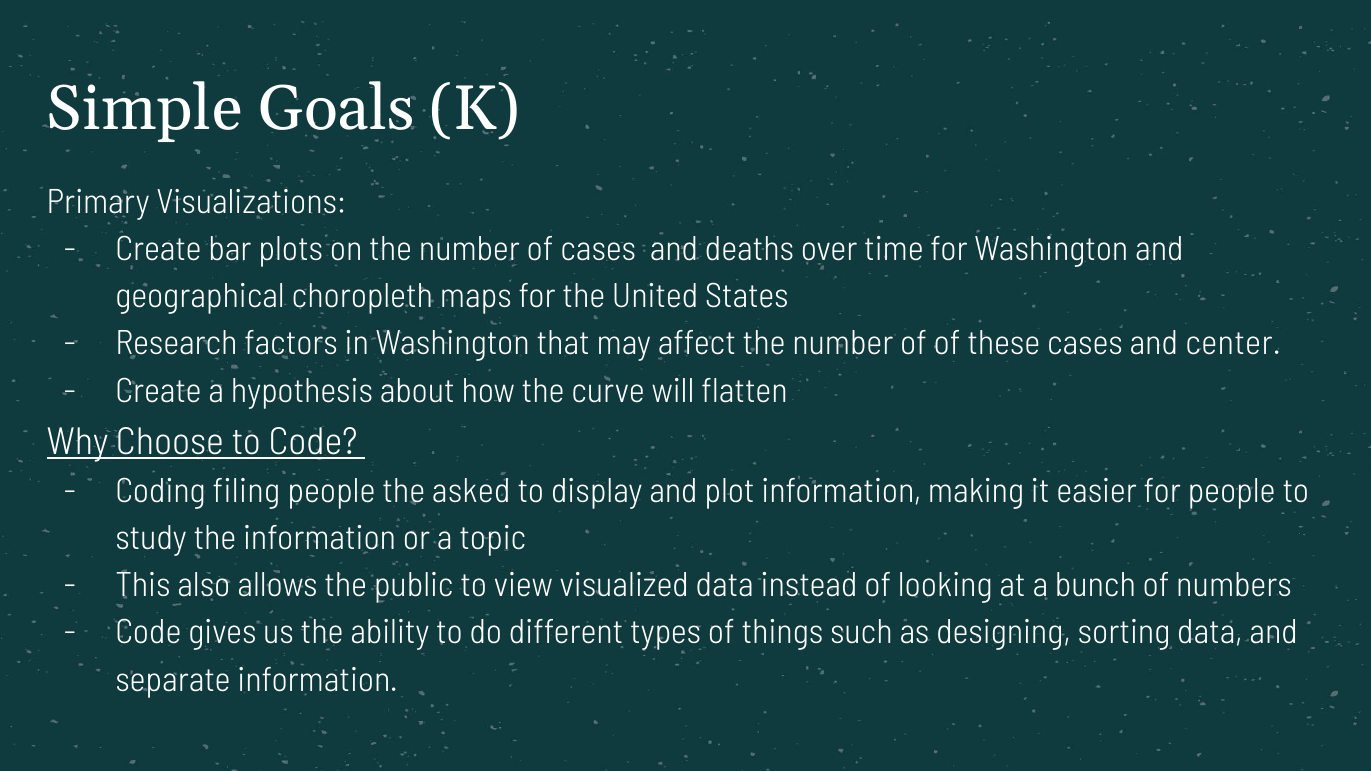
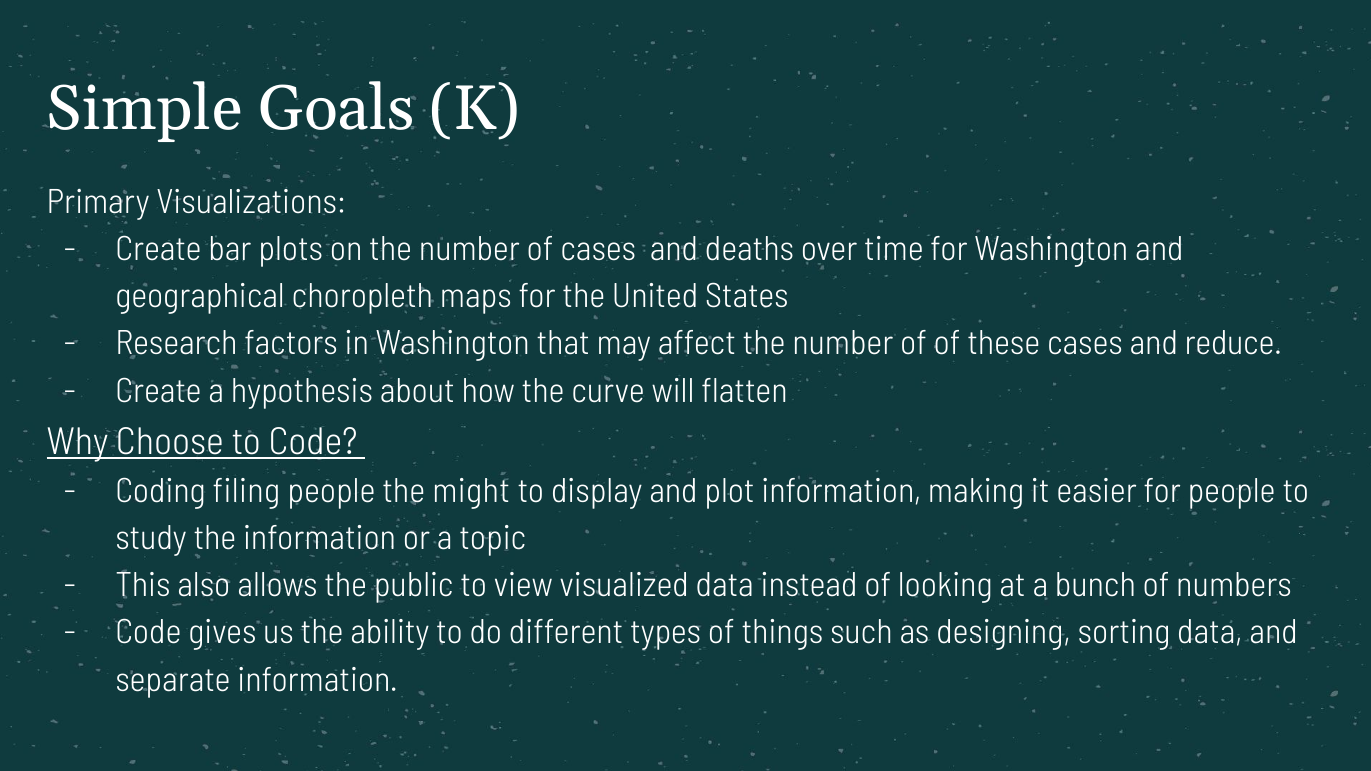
center: center -> reduce
asked: asked -> might
